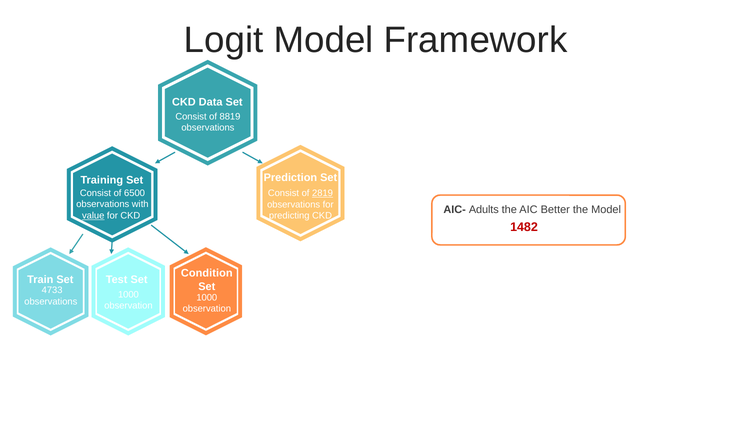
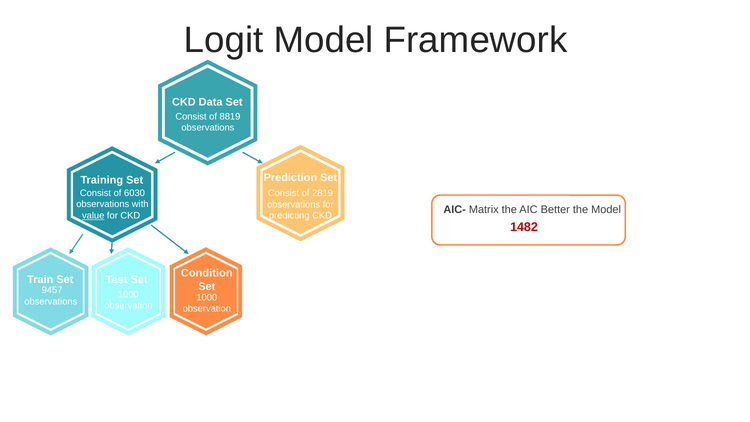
6500: 6500 -> 6030
2819 underline: present -> none
Adults: Adults -> Matrix
4733: 4733 -> 9457
